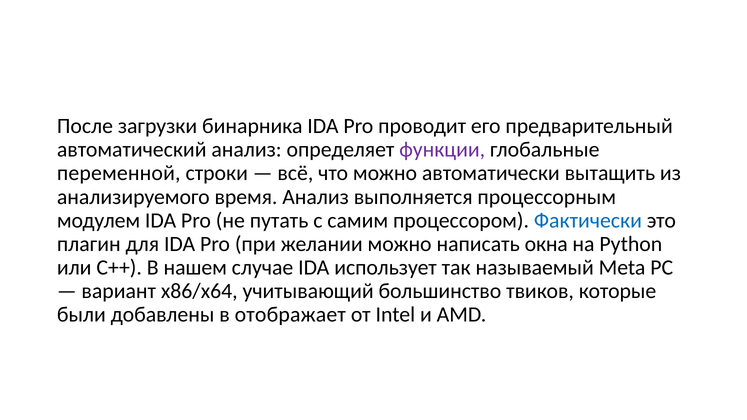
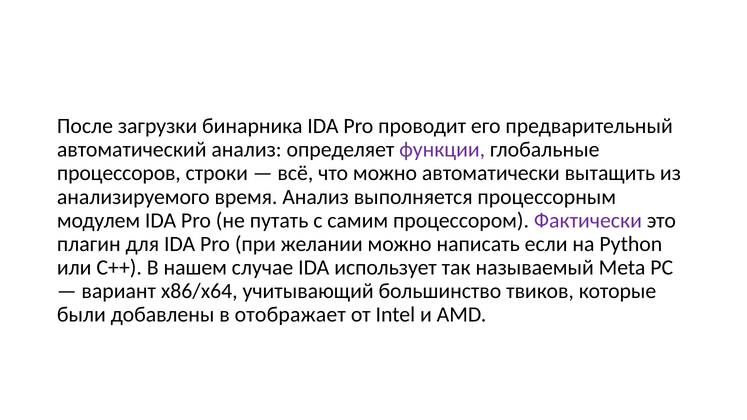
переменной: переменной -> процессоров
Фактически colour: blue -> purple
окна: окна -> если
